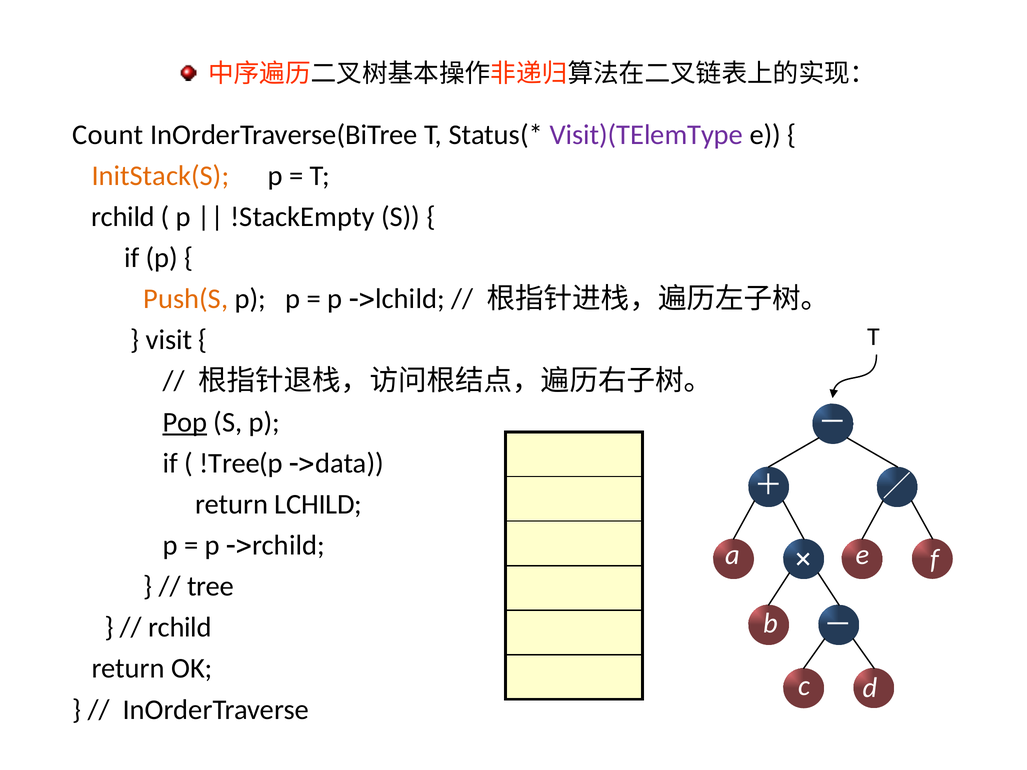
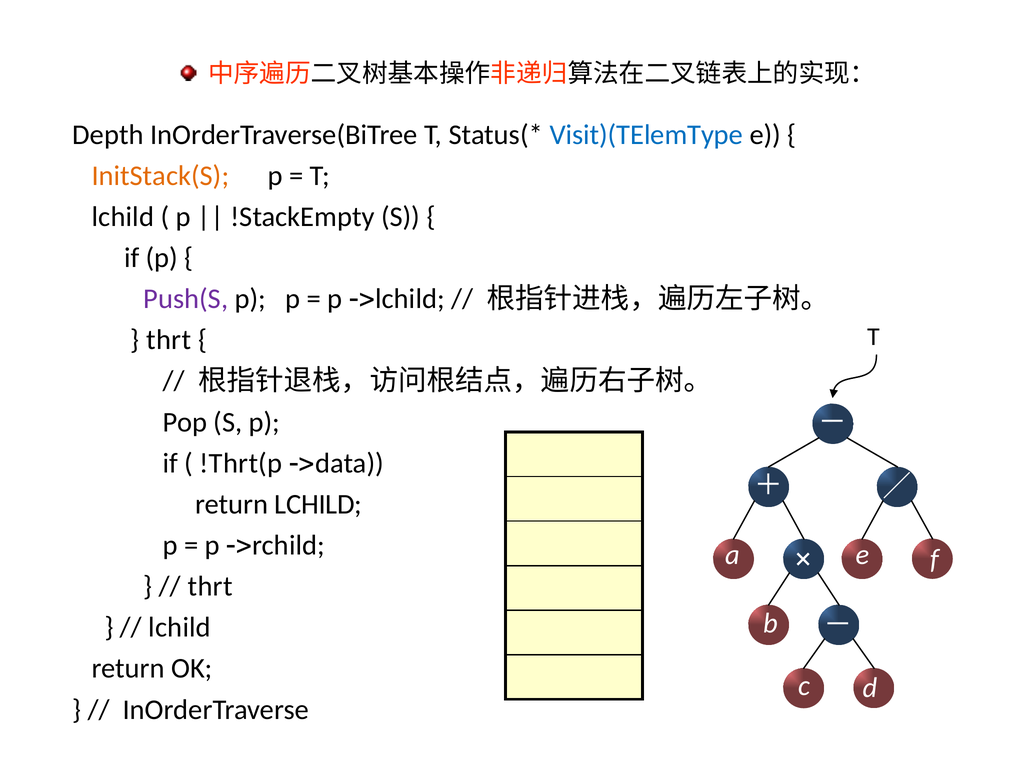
Count: Count -> Depth
Visit)(TElemType colour: purple -> blue
rchild at (123, 217): rchild -> lchild
Push(S colour: orange -> purple
visit at (169, 340): visit -> thrt
Pop underline: present -> none
!Tree(p: !Tree(p -> !Thrt(p
tree at (211, 587): tree -> thrt
rchild at (180, 628): rchild -> lchild
